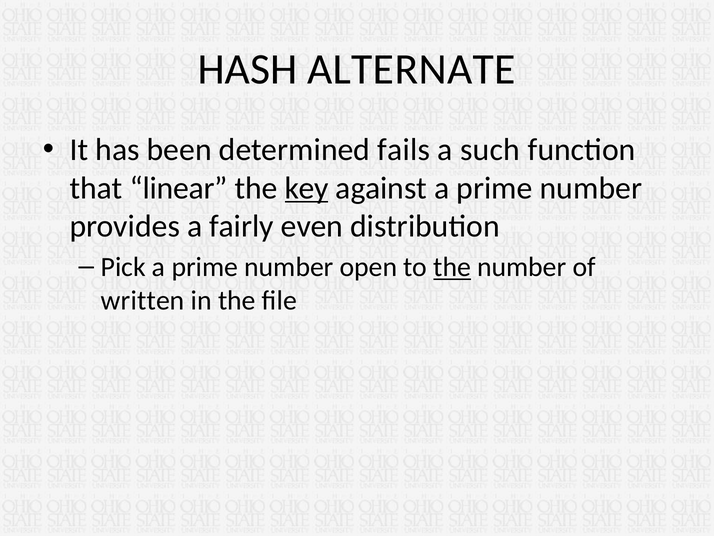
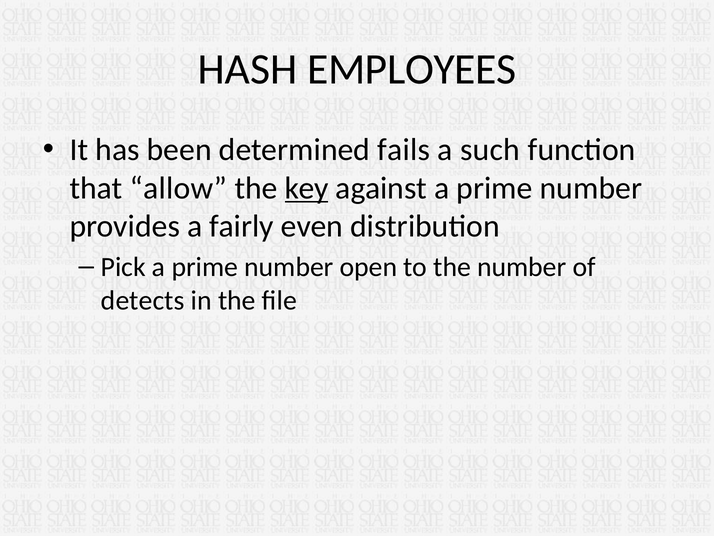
ALTERNATE: ALTERNATE -> EMPLOYEES
linear: linear -> allow
the at (452, 267) underline: present -> none
written: written -> detects
